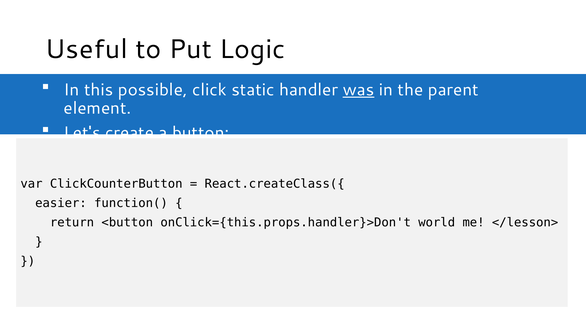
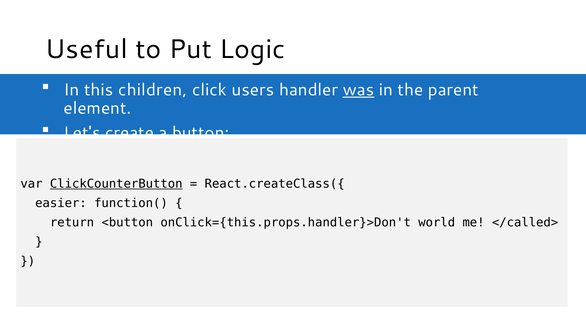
possible: possible -> children
static: static -> users
ClickCounterButton underline: none -> present
</lesson>: </lesson> -> </called>
